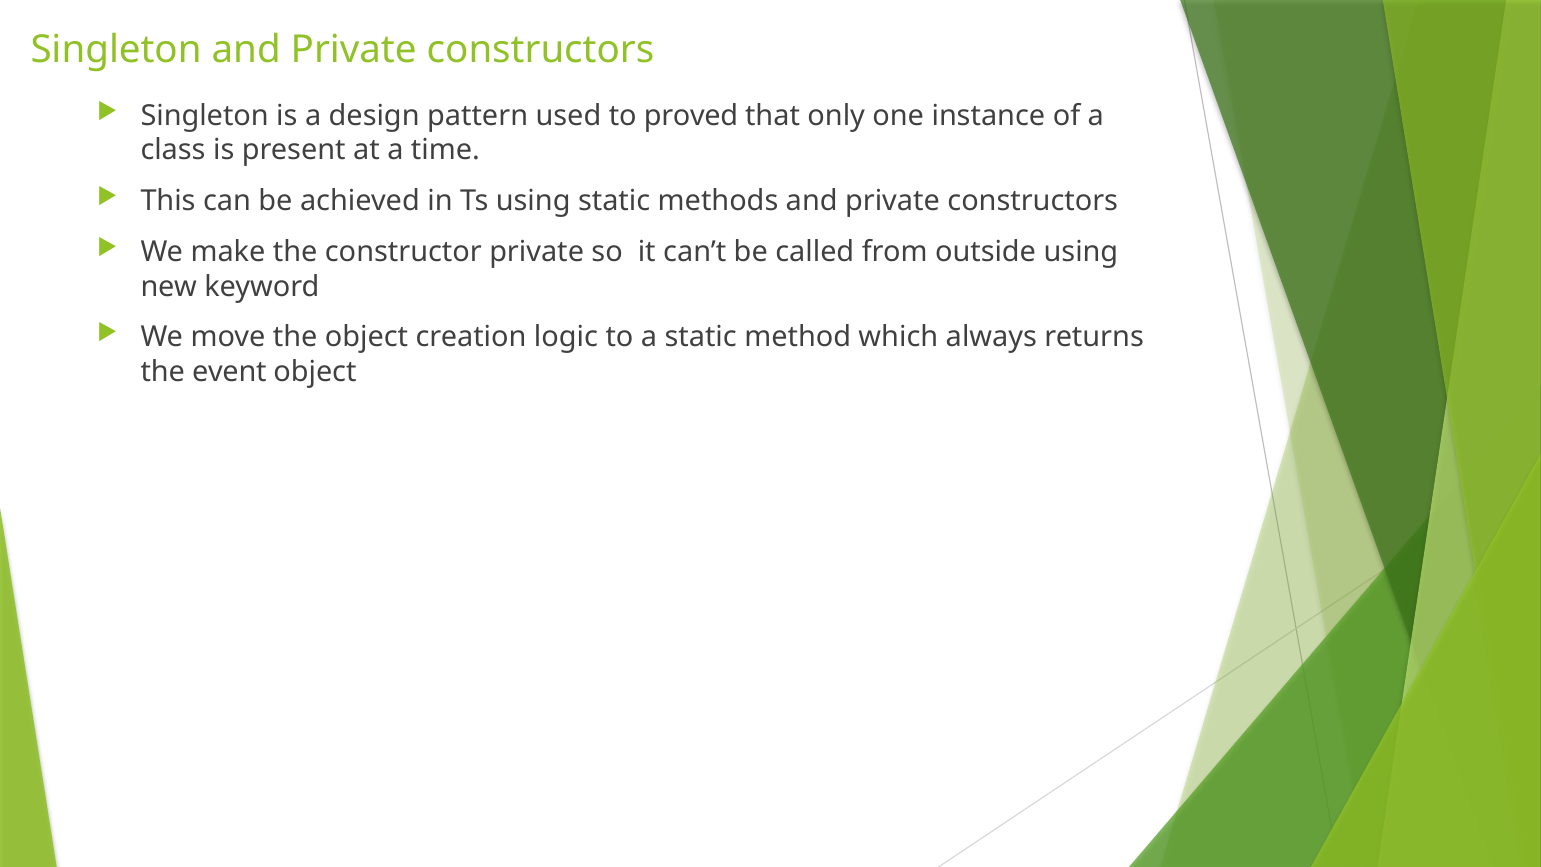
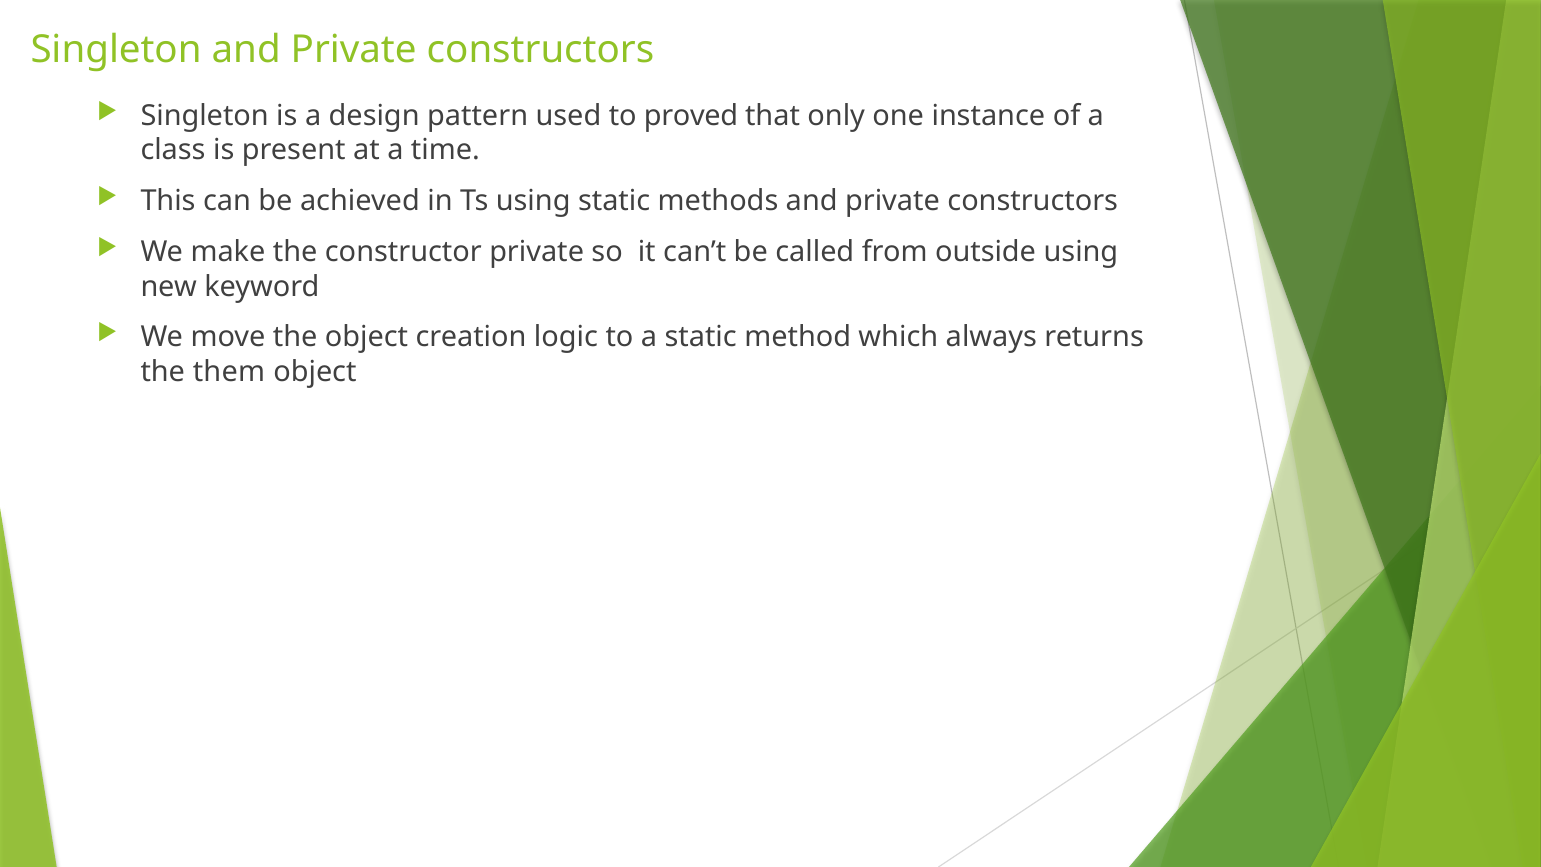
event: event -> them
